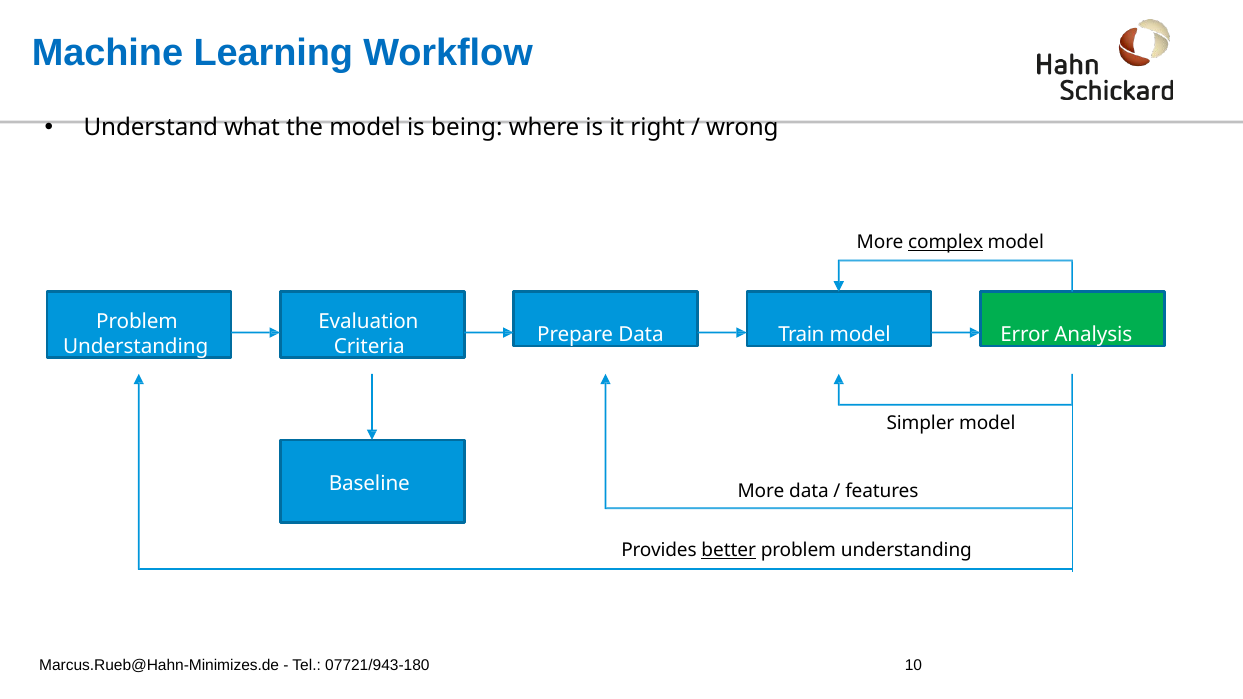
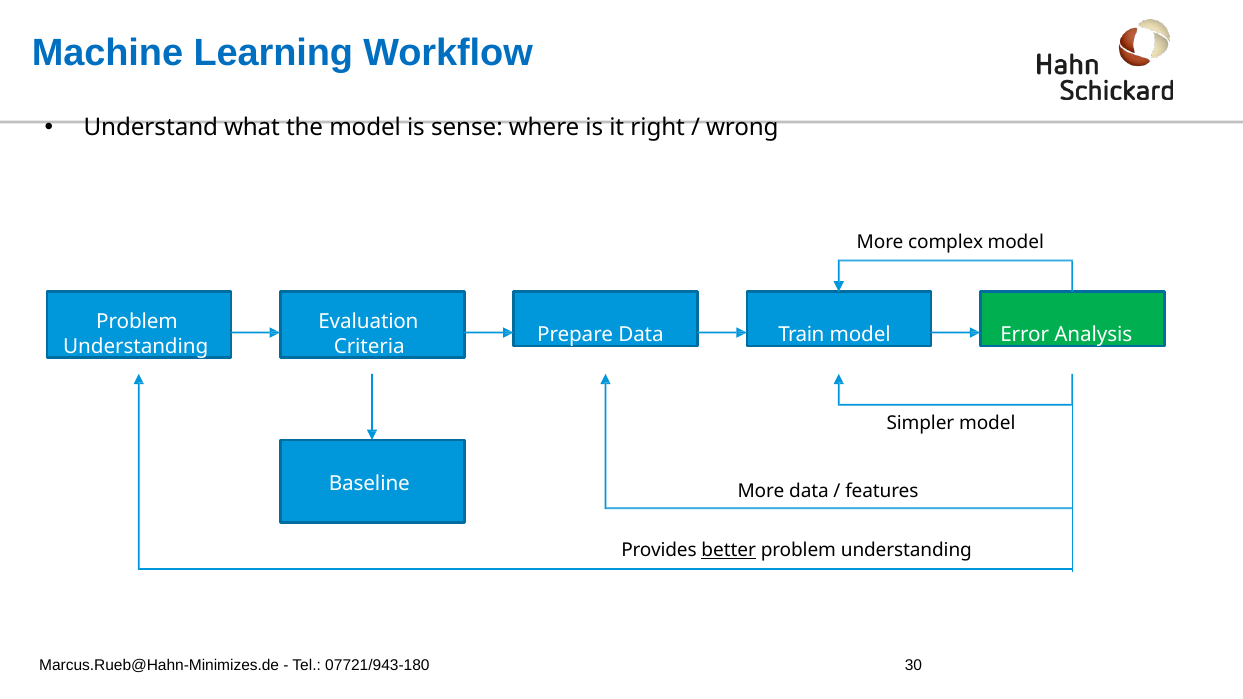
being: being -> sense
complex underline: present -> none
10: 10 -> 30
